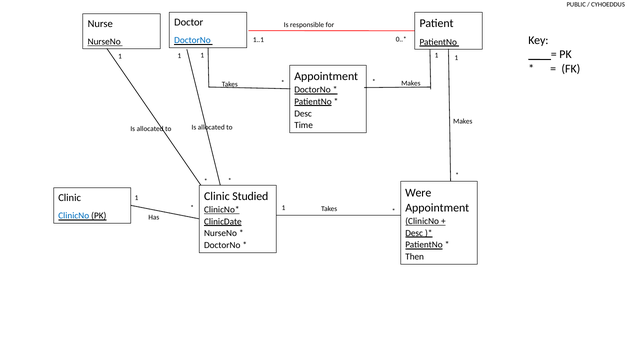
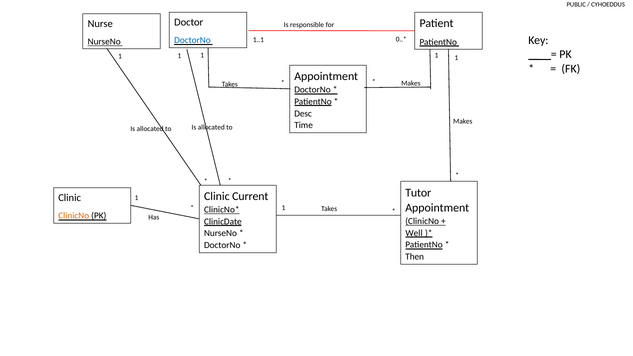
Studied: Studied -> Current
Were: Were -> Tutor
ClinicNo at (74, 216) colour: blue -> orange
Desc at (414, 233): Desc -> Well
